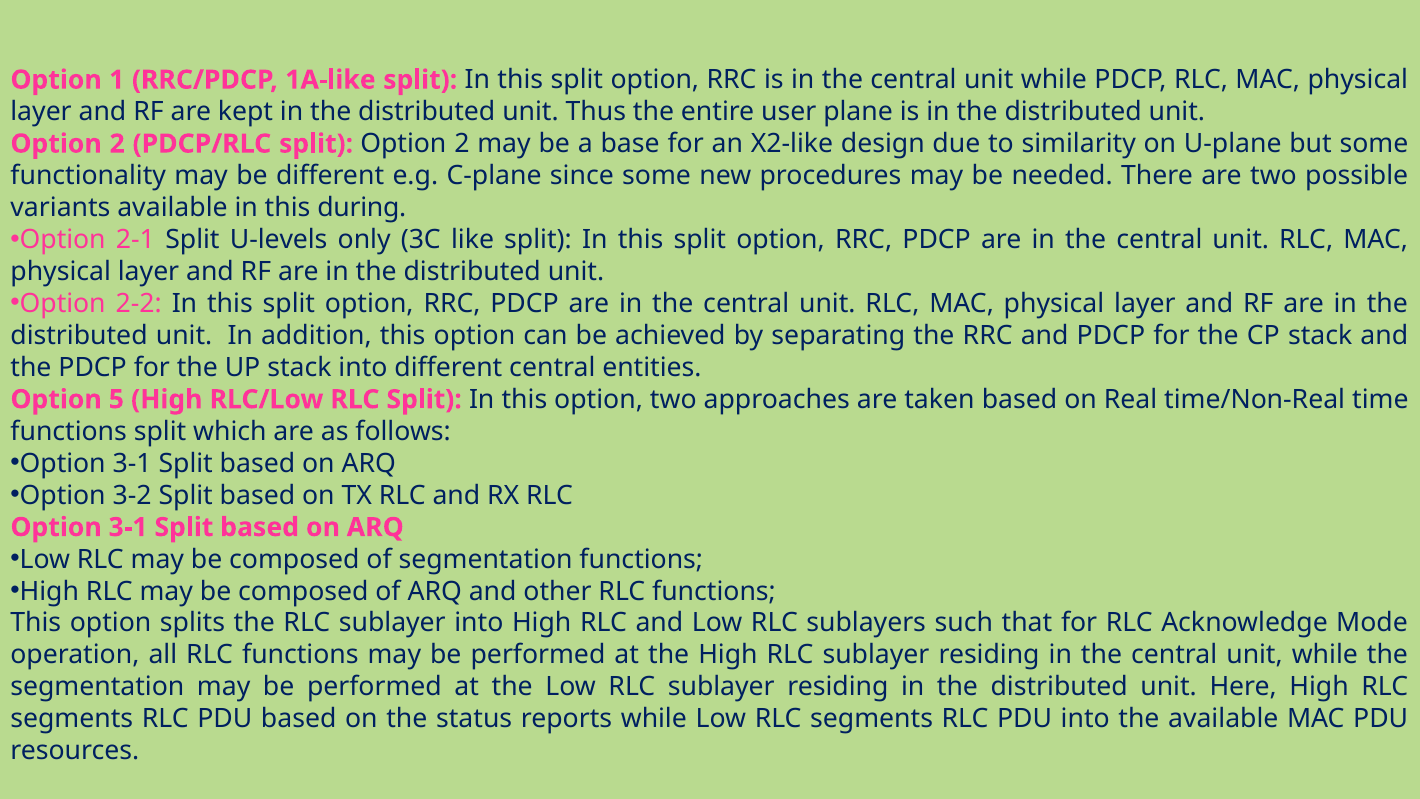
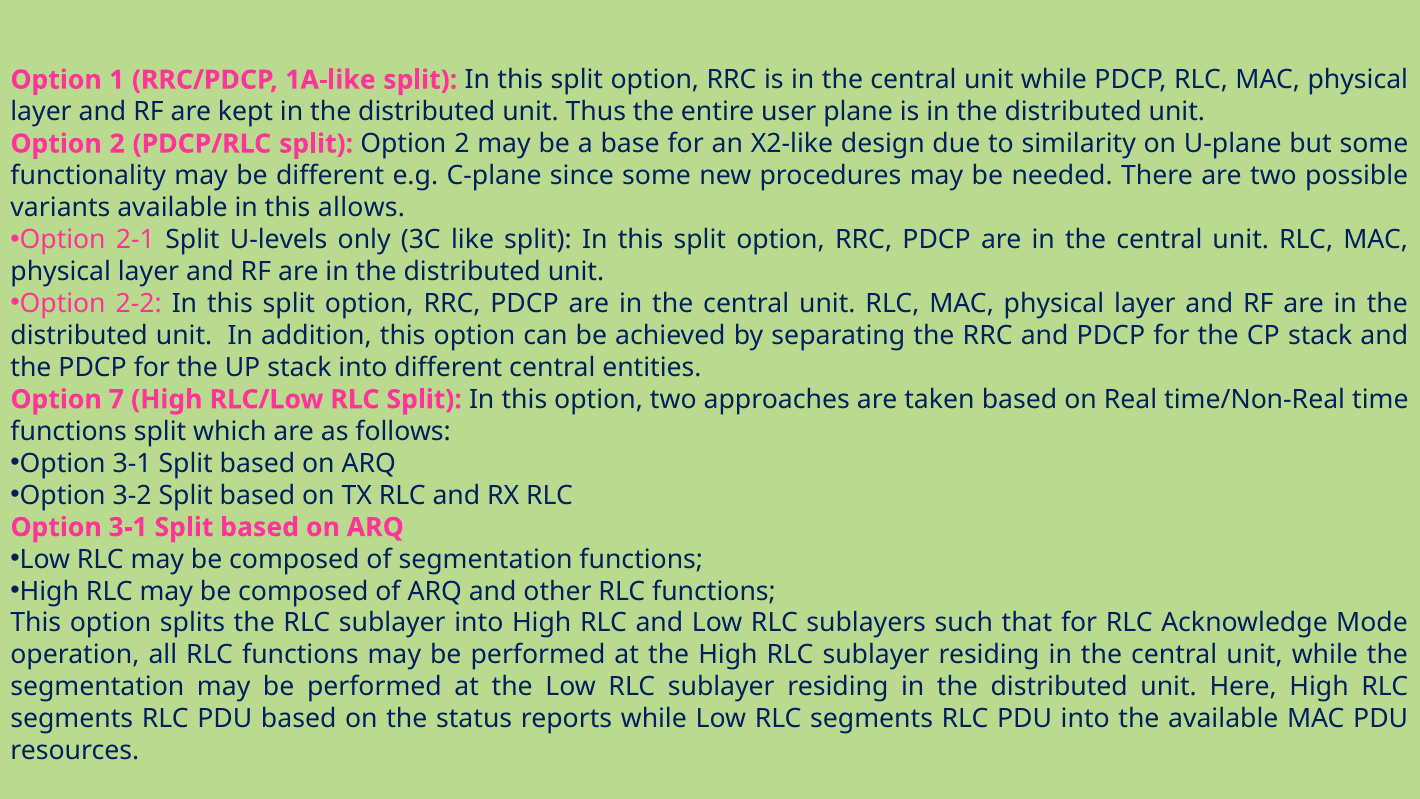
during: during -> allows
5: 5 -> 7
